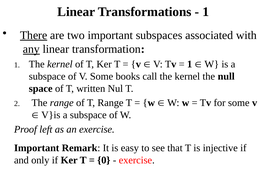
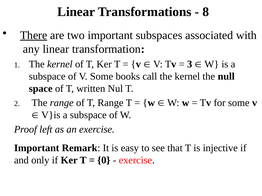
1 at (206, 12): 1 -> 8
any underline: present -> none
1 at (190, 64): 1 -> 3
